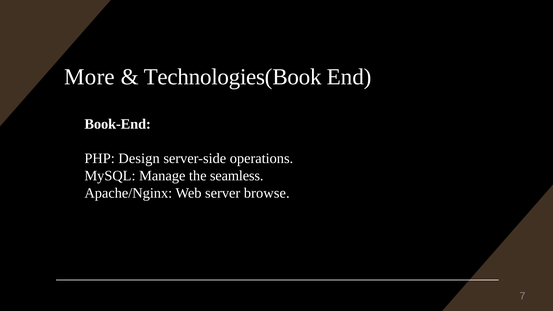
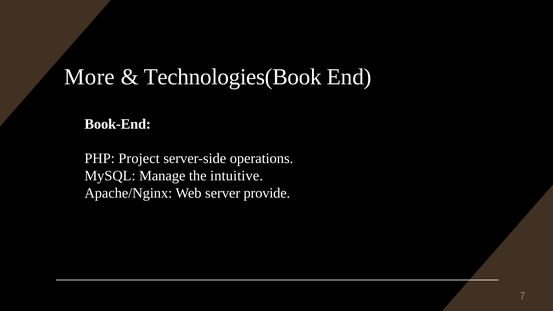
Design: Design -> Project
seamless: seamless -> intuitive
browse: browse -> provide
